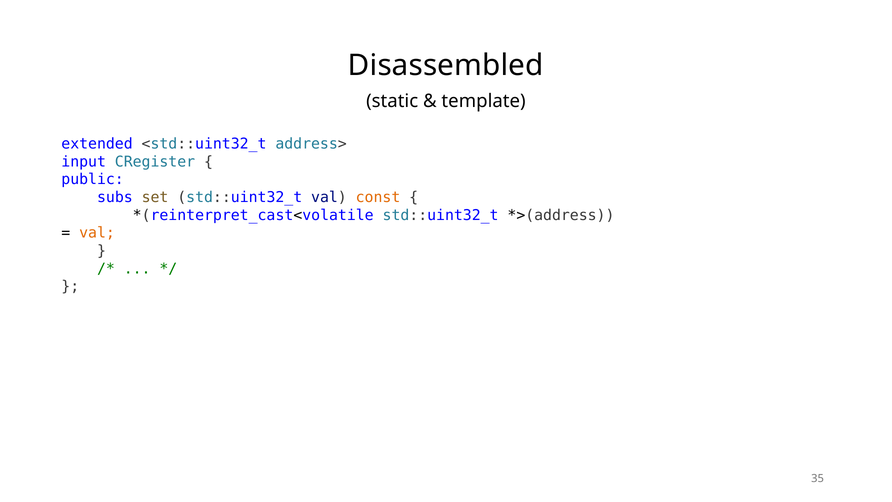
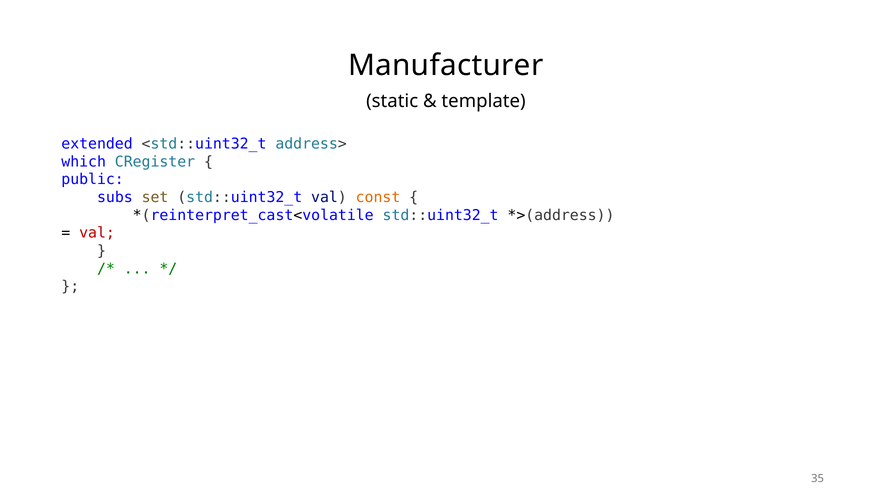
Disassembled: Disassembled -> Manufacturer
input: input -> which
val at (97, 233) colour: orange -> red
